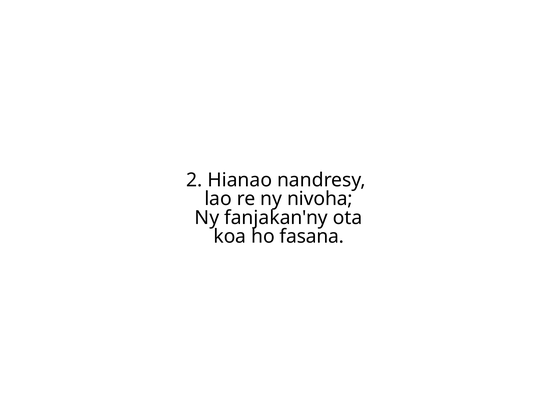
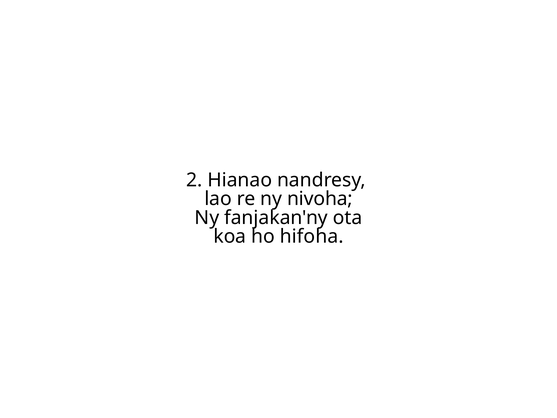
fasana: fasana -> hifoha
